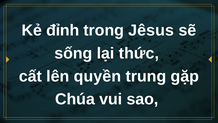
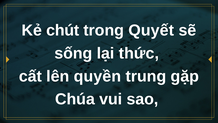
đỉnh: đỉnh -> chút
Jêsus: Jêsus -> Quyết
